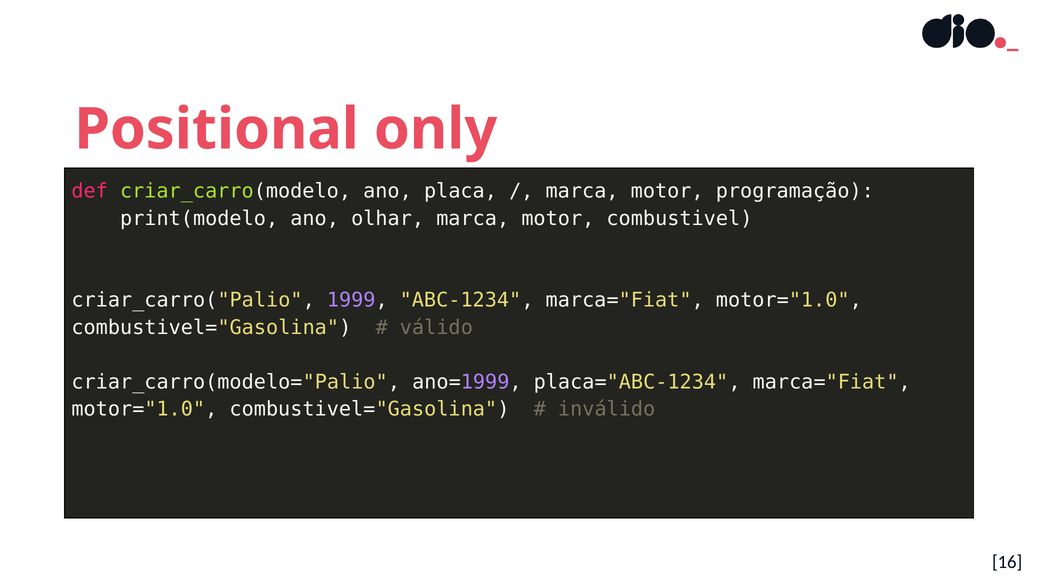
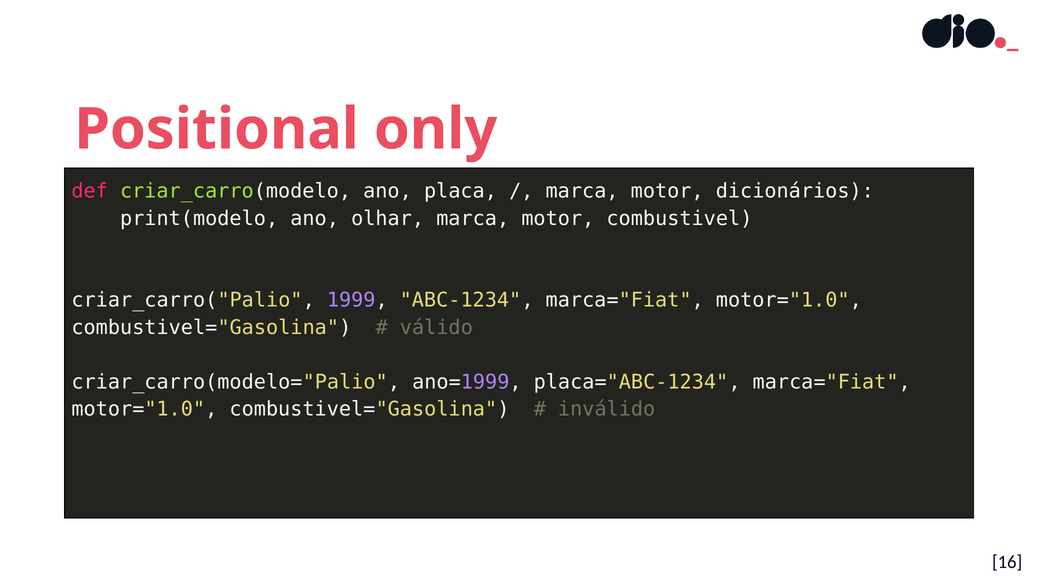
programação: programação -> dicionários
